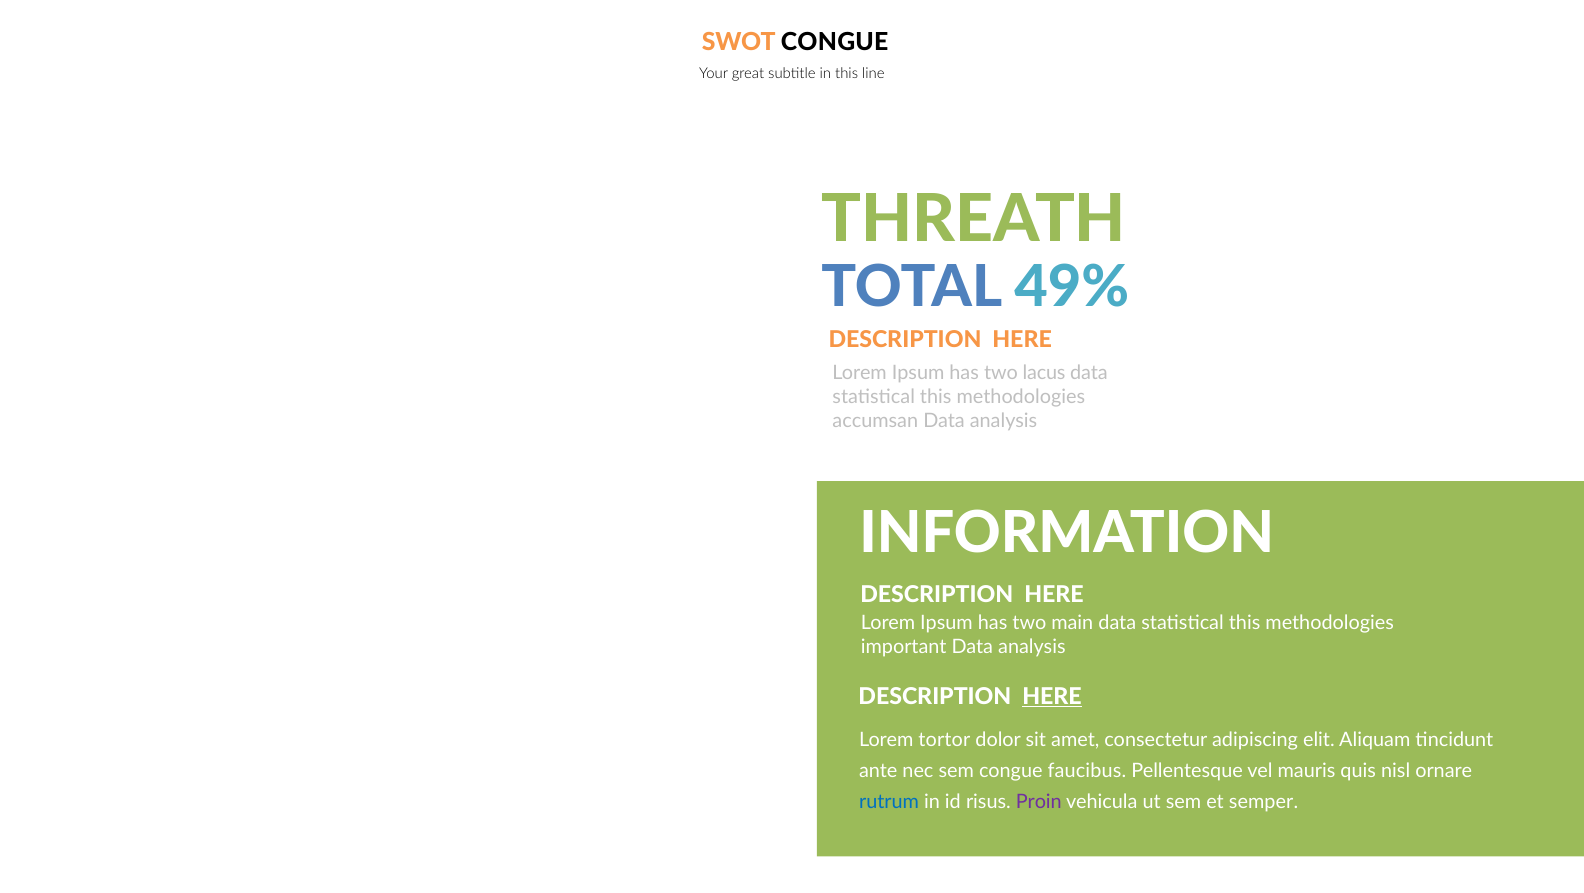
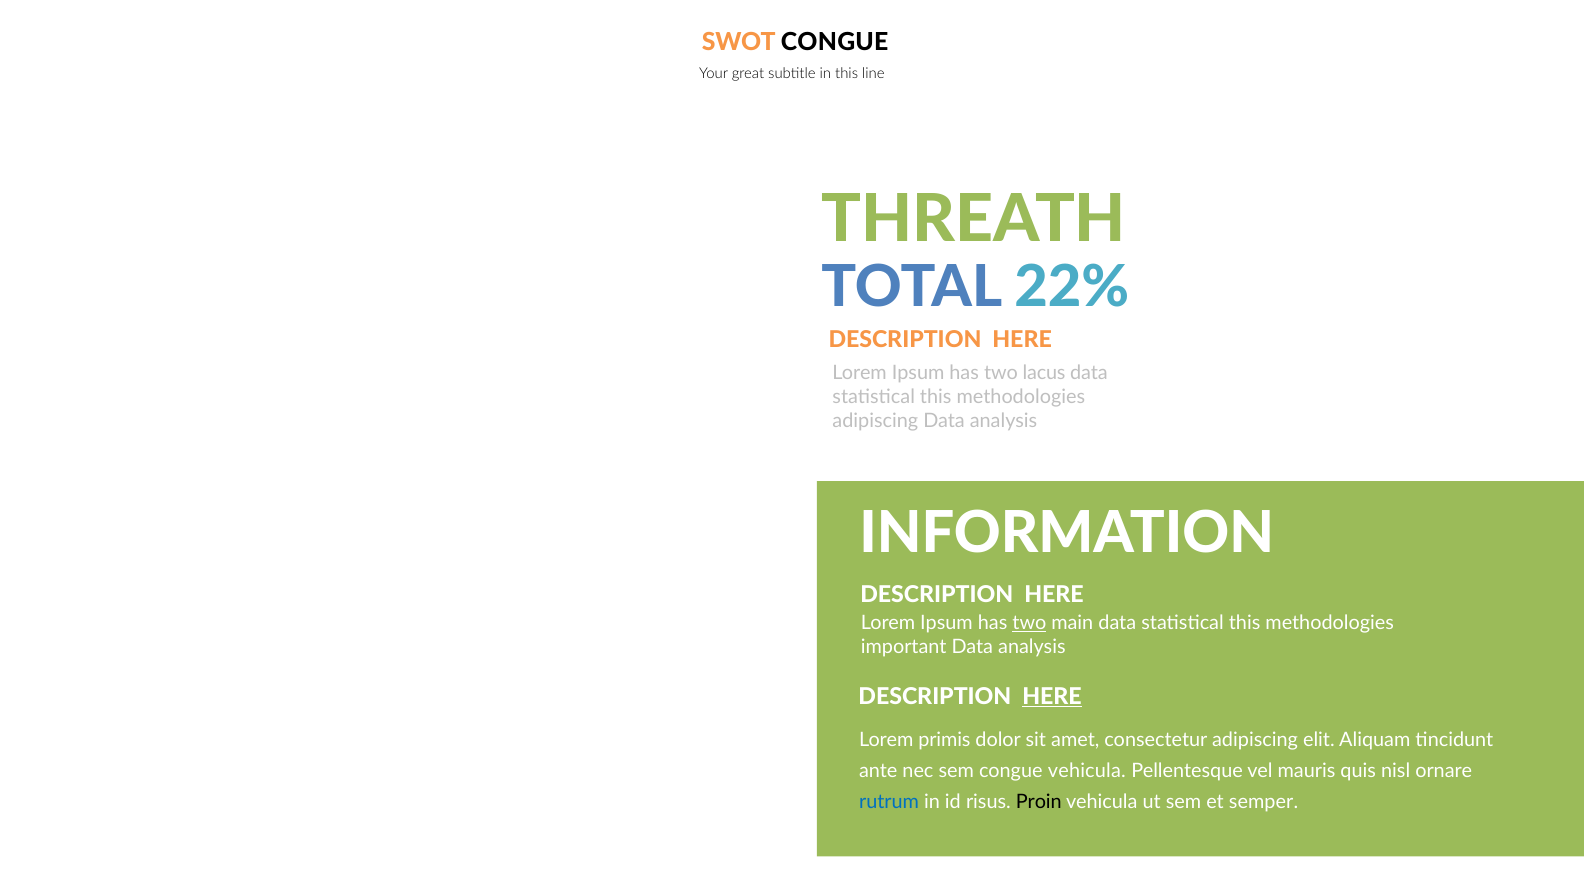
49%: 49% -> 22%
accumsan at (875, 421): accumsan -> adipiscing
two at (1029, 623) underline: none -> present
tortor: tortor -> primis
congue faucibus: faucibus -> vehicula
Proin colour: purple -> black
